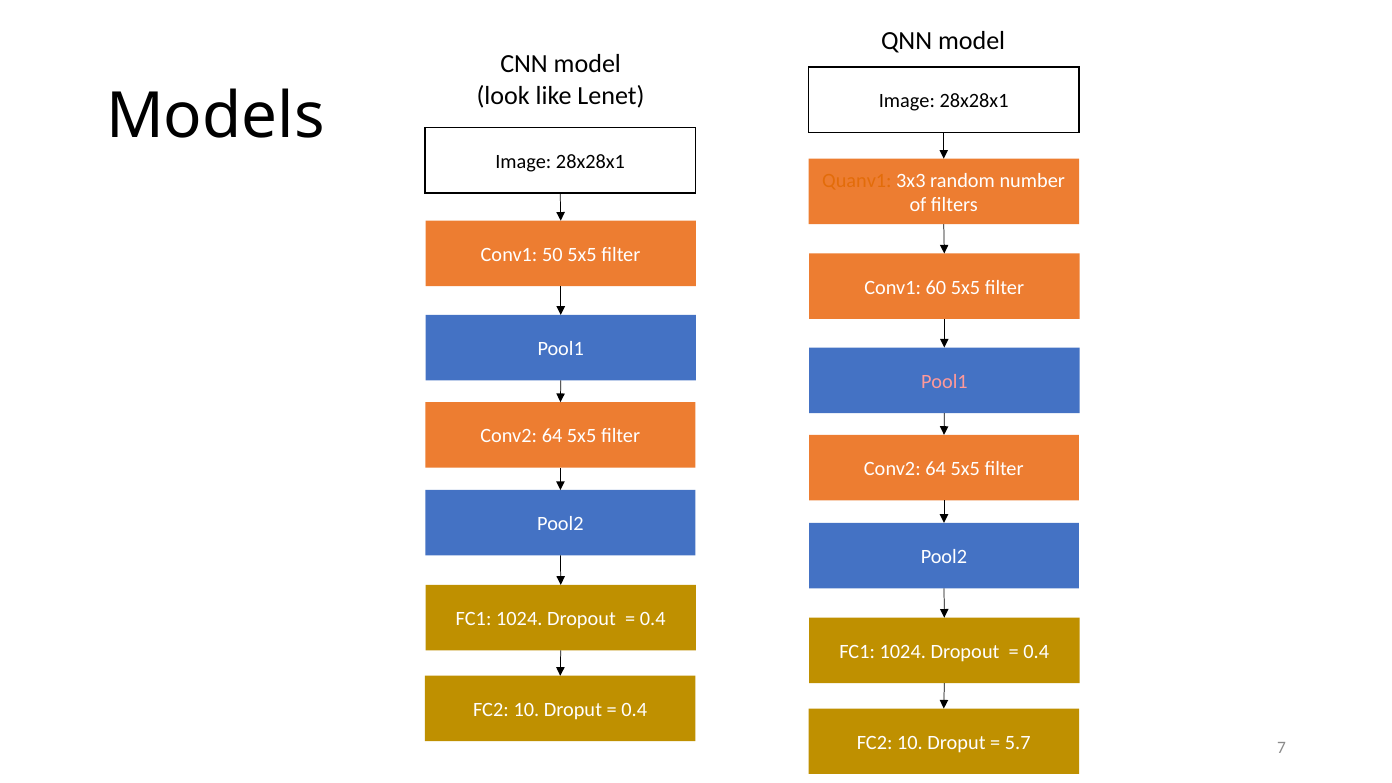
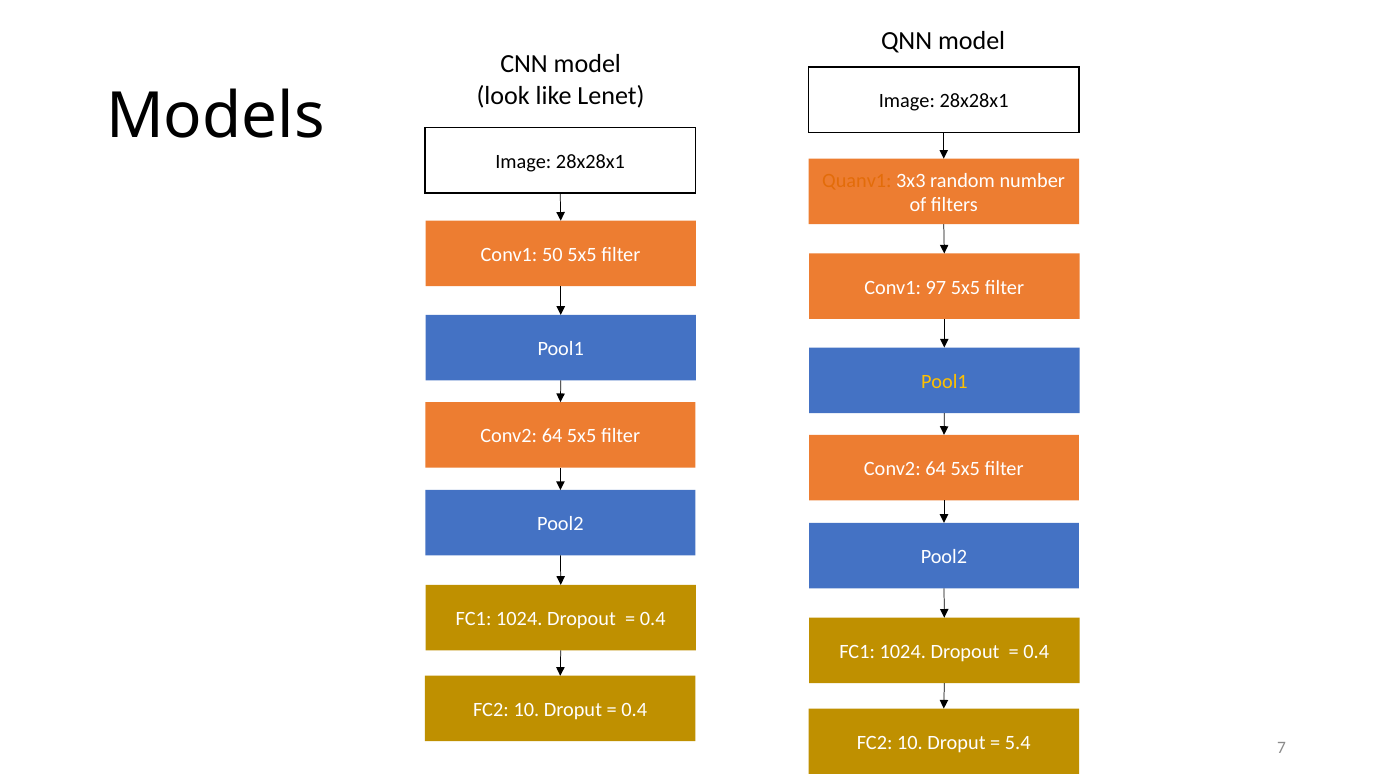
60: 60 -> 97
Pool1 at (944, 382) colour: pink -> yellow
5.7: 5.7 -> 5.4
